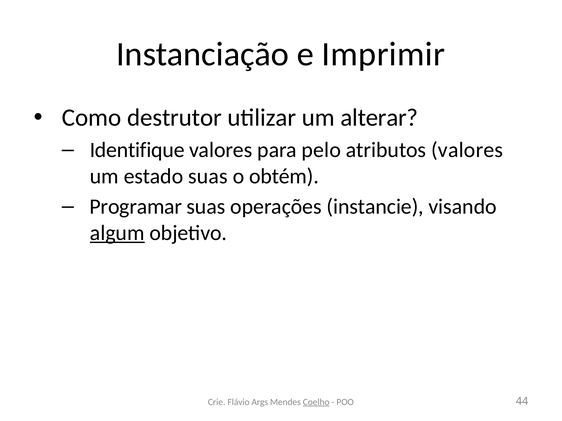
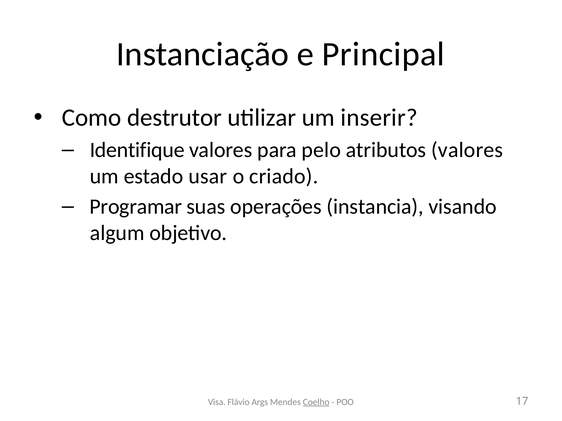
Imprimir: Imprimir -> Principal
alterar: alterar -> inserir
estado suas: suas -> usar
obtém: obtém -> criado
instancie: instancie -> instancia
algum underline: present -> none
Crie: Crie -> Visa
44: 44 -> 17
